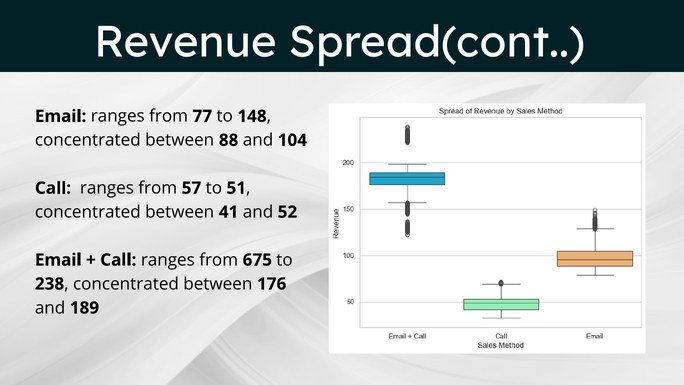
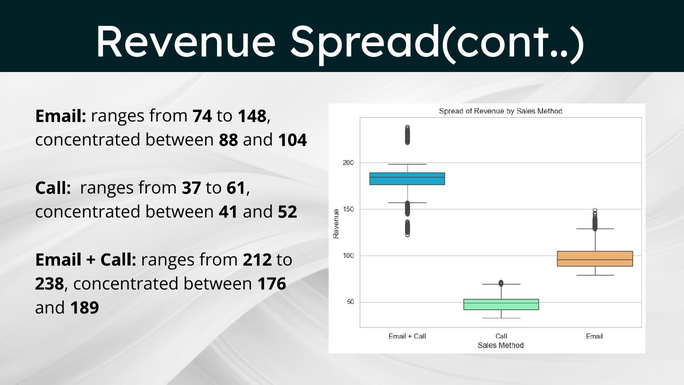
77: 77 -> 74
57: 57 -> 37
51: 51 -> 61
675: 675 -> 212
